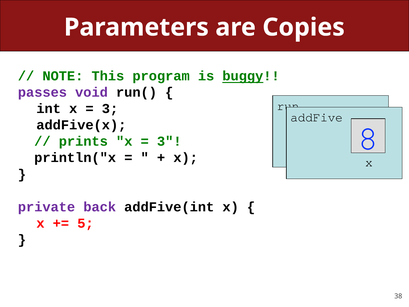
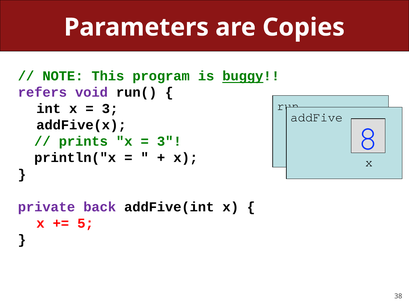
passes: passes -> refers
